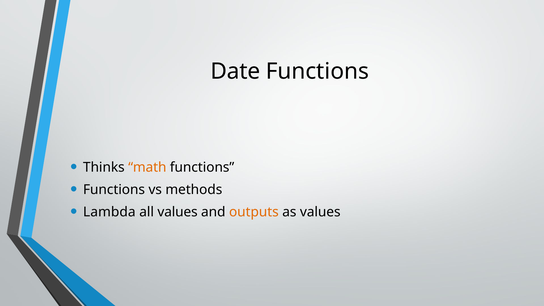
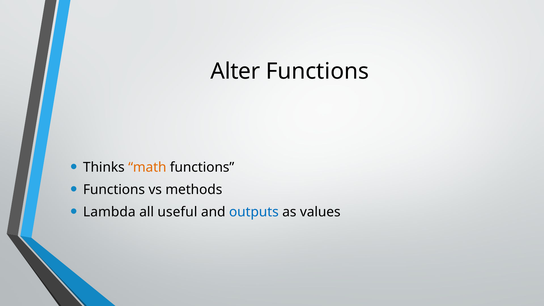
Date: Date -> Alter
all values: values -> useful
outputs colour: orange -> blue
